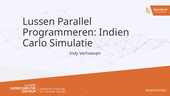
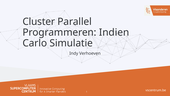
Lussen: Lussen -> Cluster
